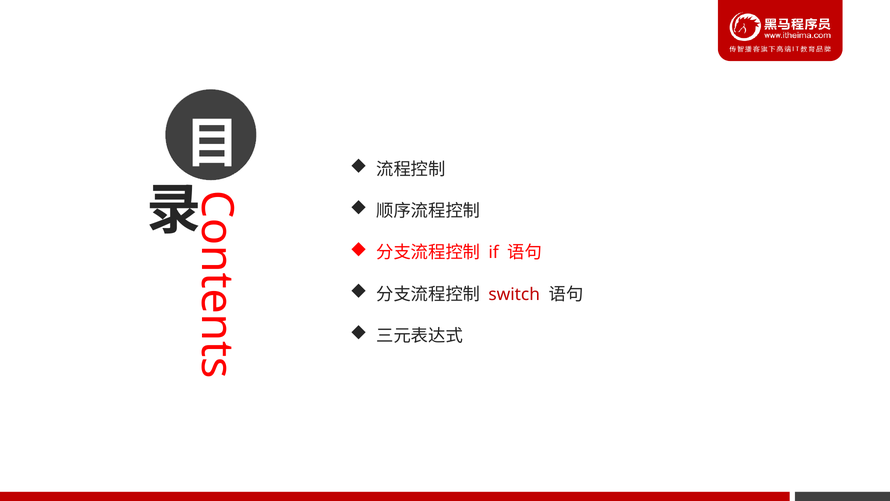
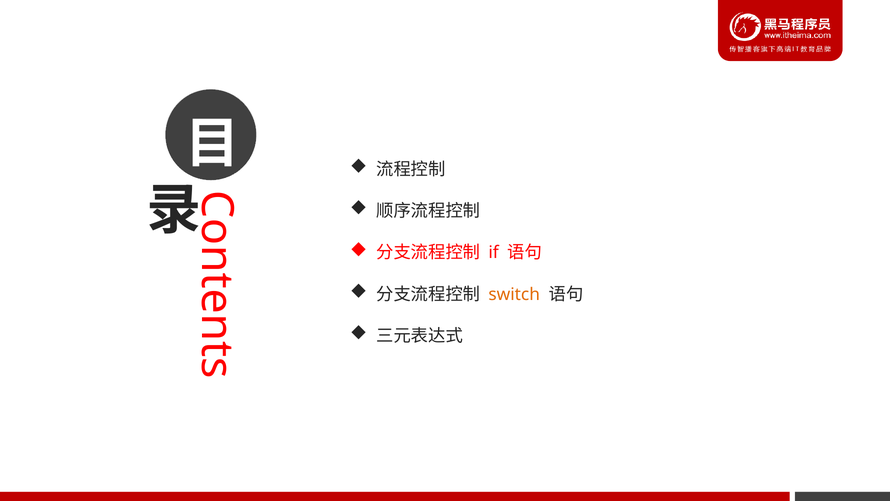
switch colour: red -> orange
